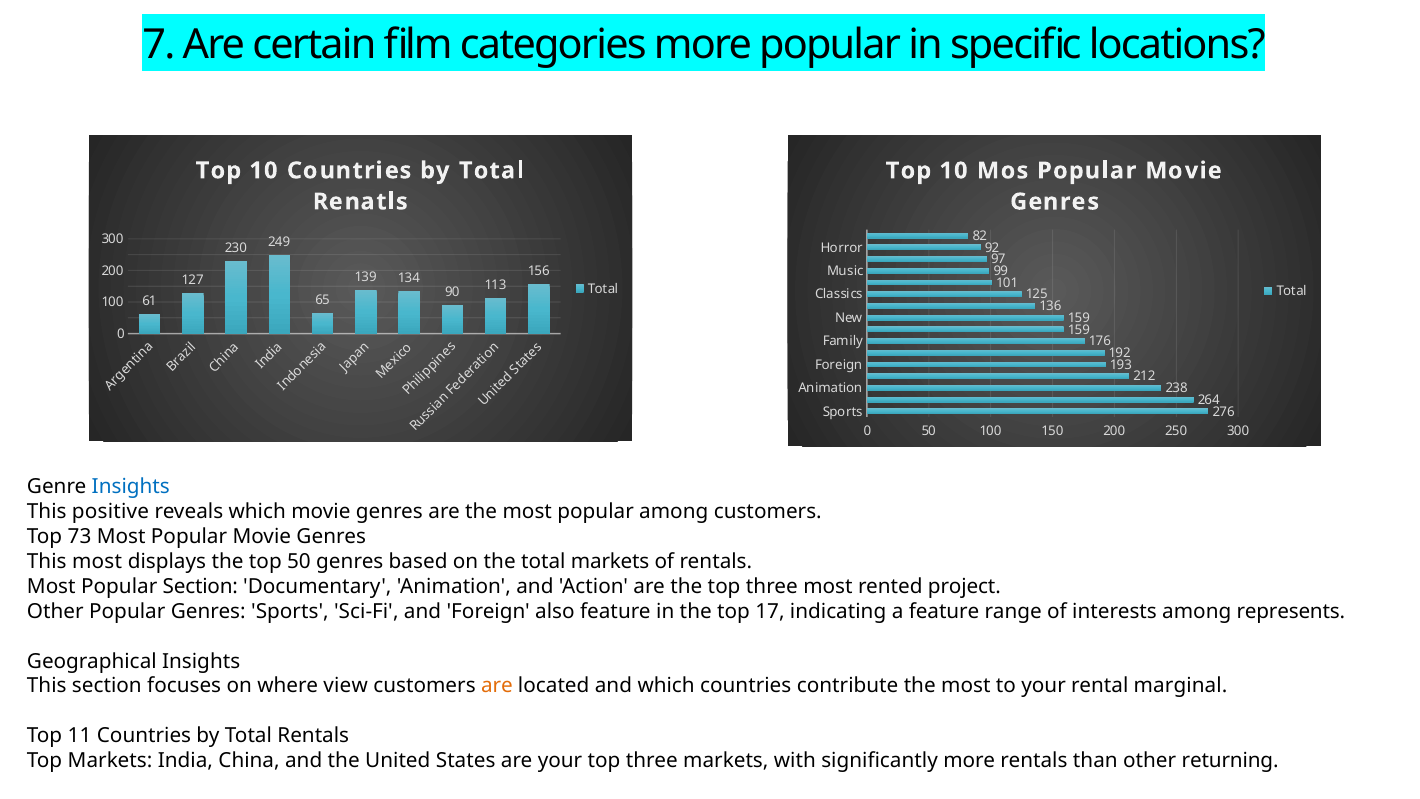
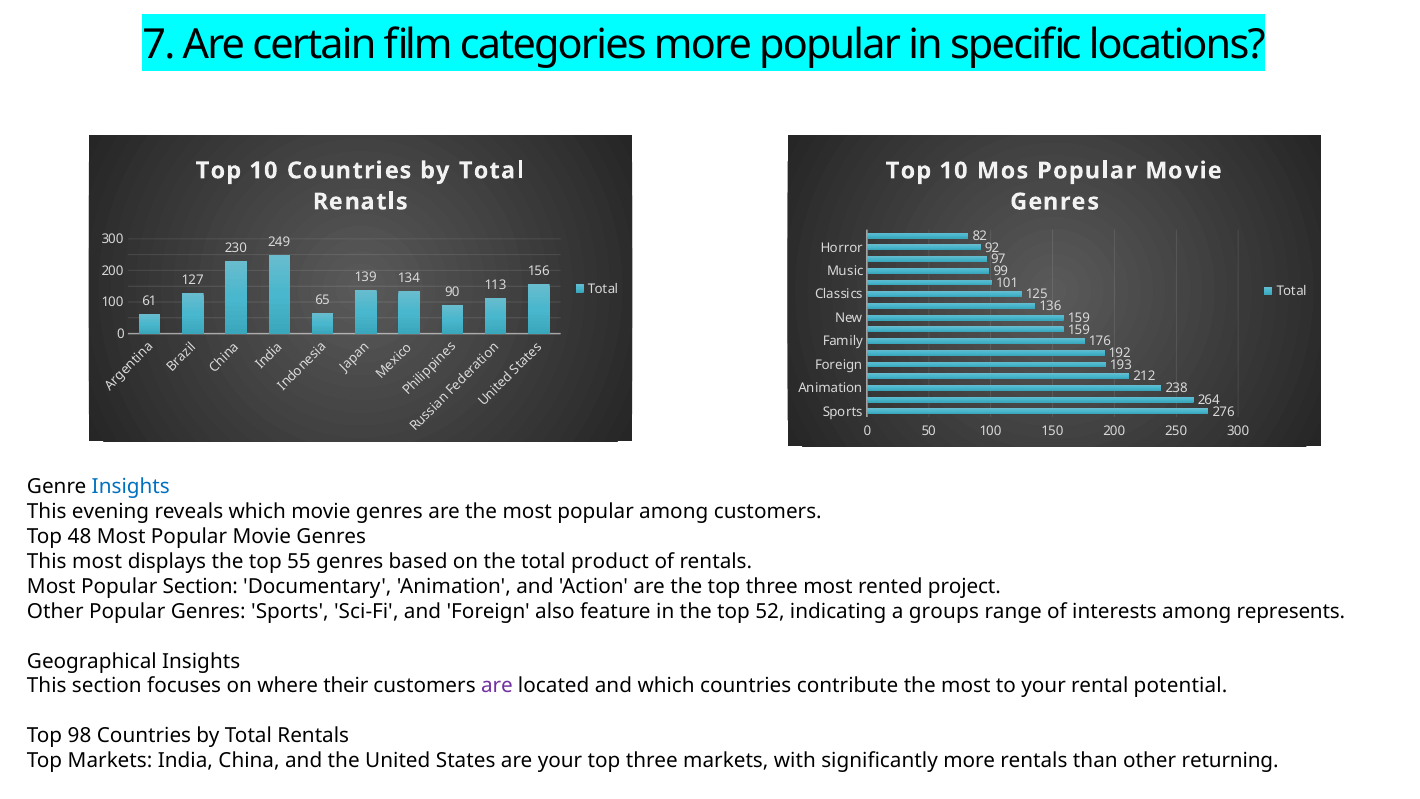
positive: positive -> evening
73: 73 -> 48
top 50: 50 -> 55
total markets: markets -> product
17: 17 -> 52
a feature: feature -> groups
view: view -> their
are at (497, 686) colour: orange -> purple
marginal: marginal -> potential
11: 11 -> 98
